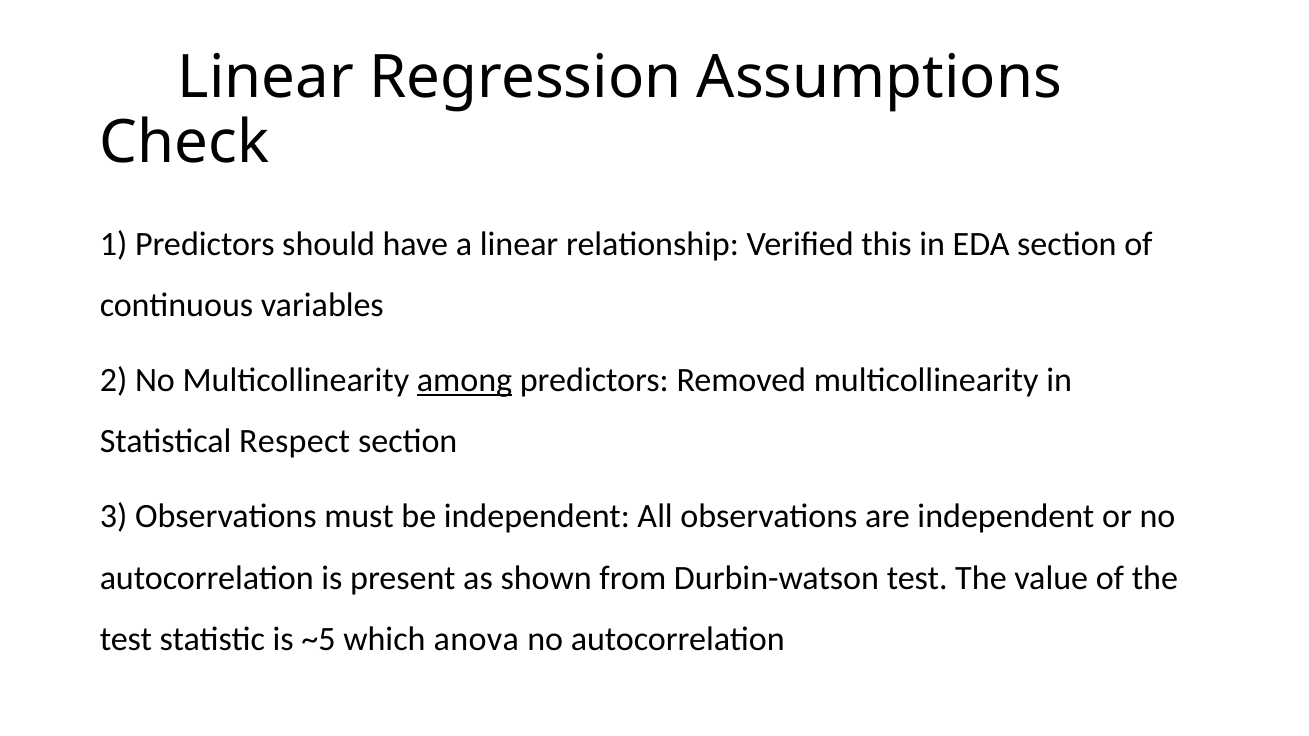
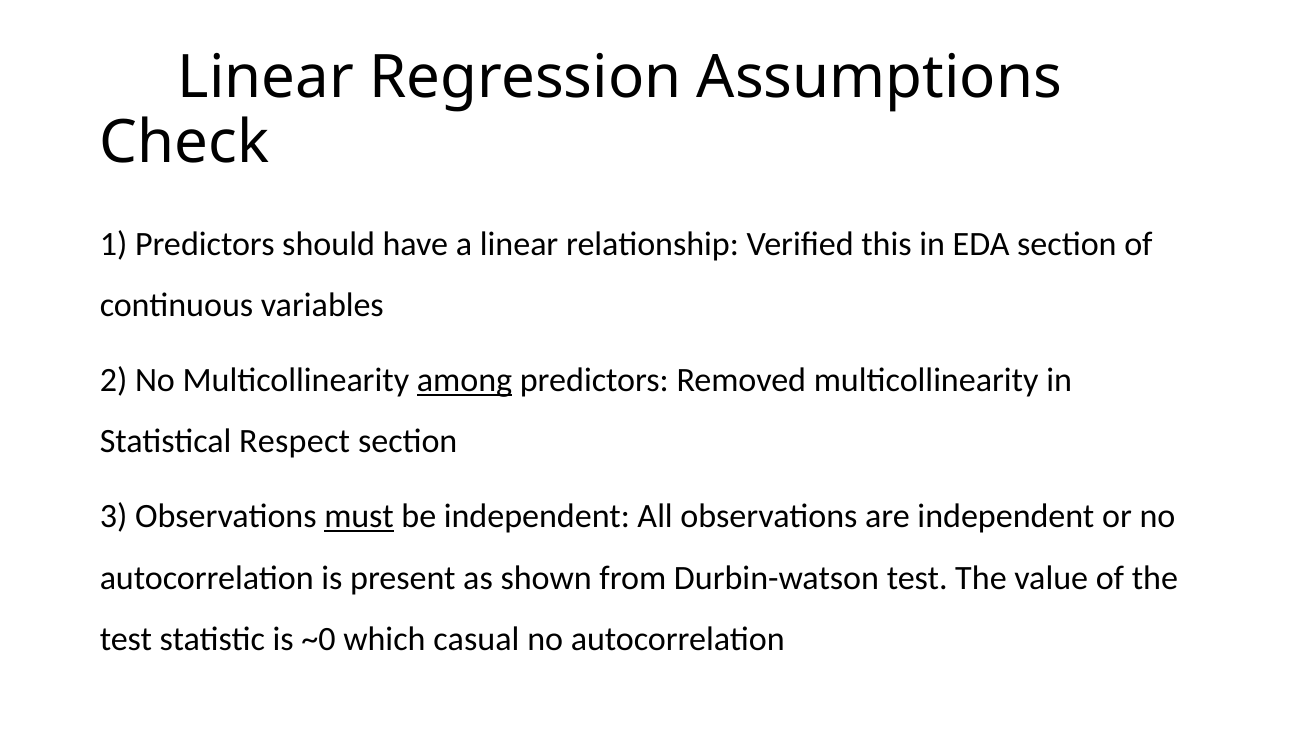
must underline: none -> present
~5: ~5 -> ~0
anova: anova -> casual
